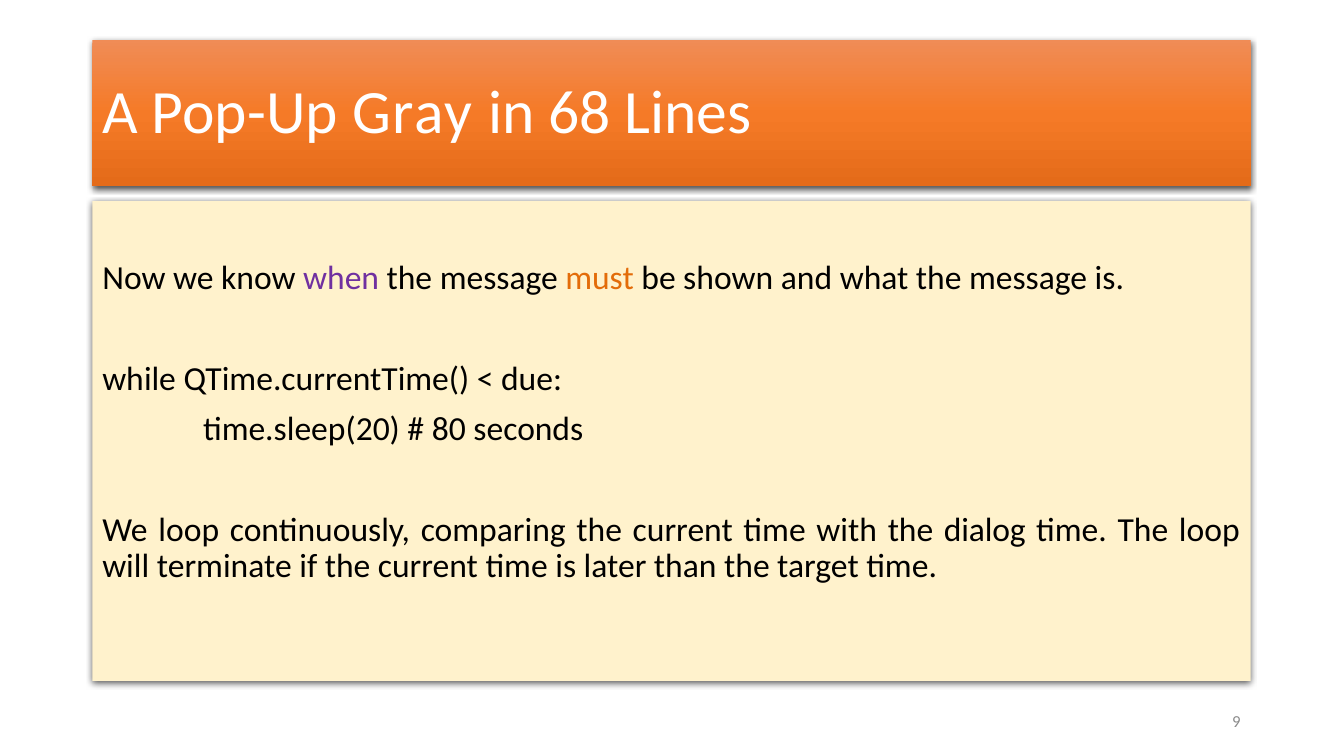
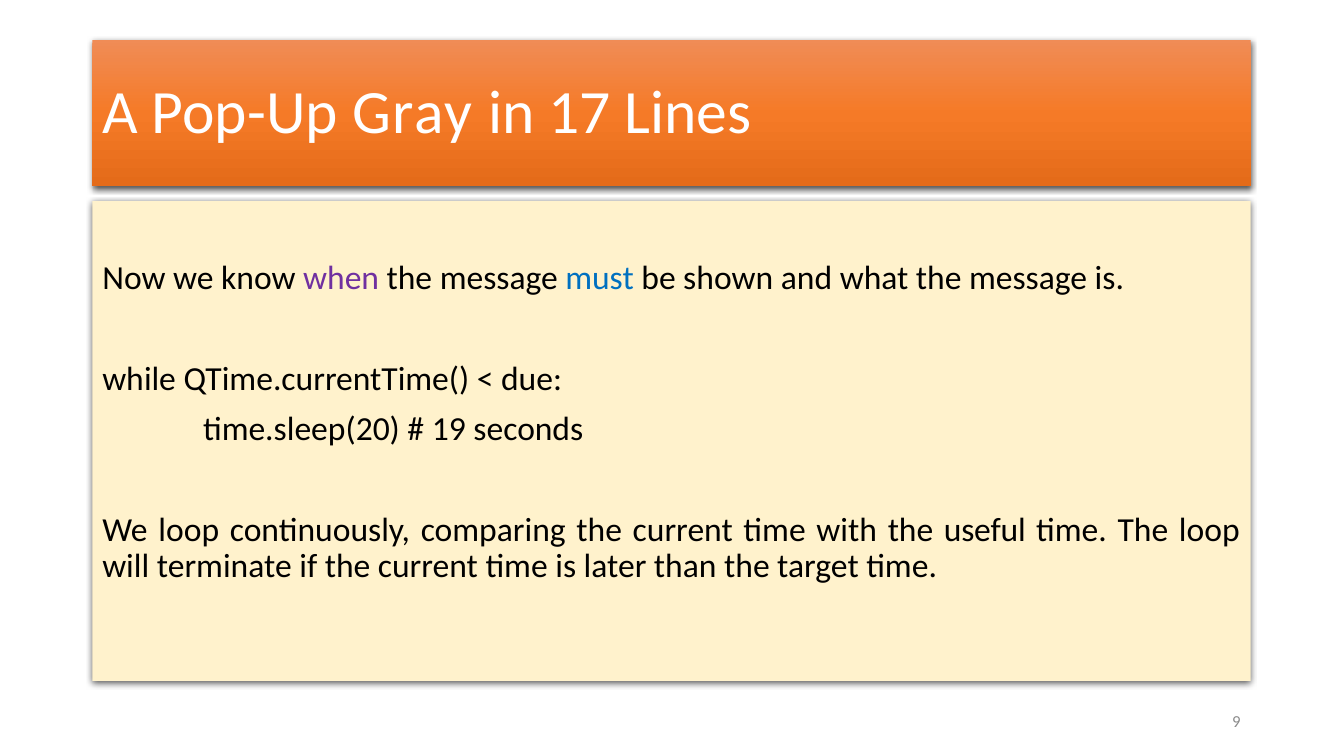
68: 68 -> 17
must colour: orange -> blue
80: 80 -> 19
dialog: dialog -> useful
